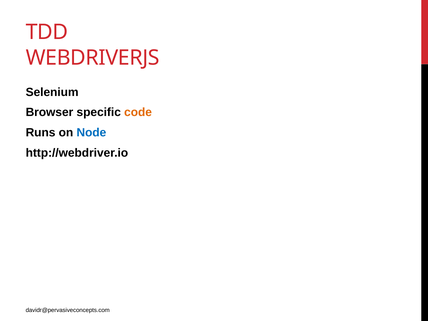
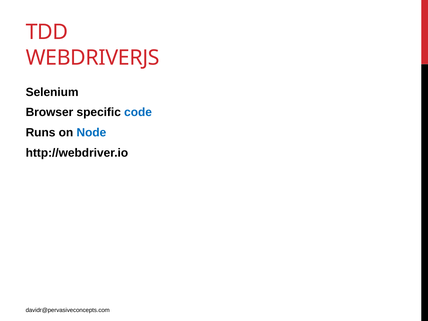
code colour: orange -> blue
